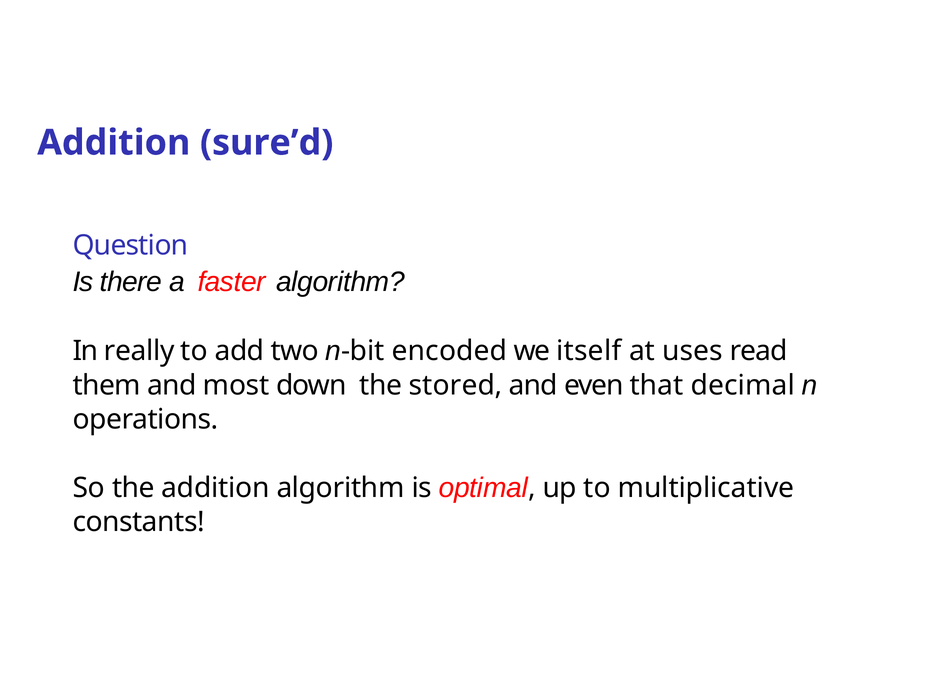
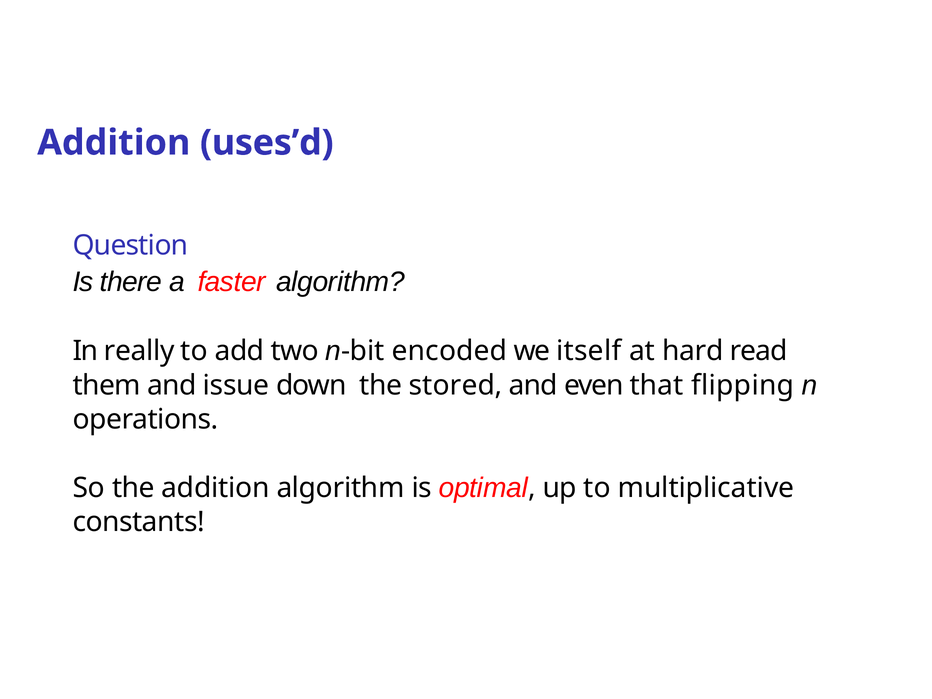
sure’d: sure’d -> uses’d
uses: uses -> hard
most: most -> issue
decimal: decimal -> flipping
